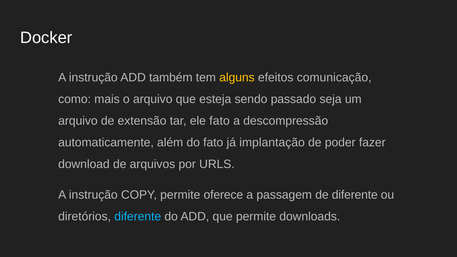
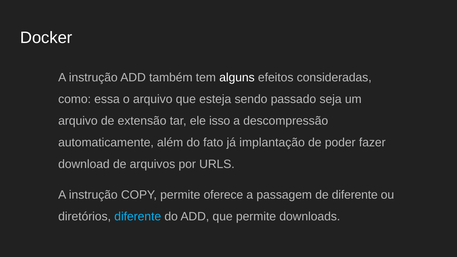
alguns colour: yellow -> white
comunicação: comunicação -> consideradas
mais: mais -> essa
ele fato: fato -> isso
